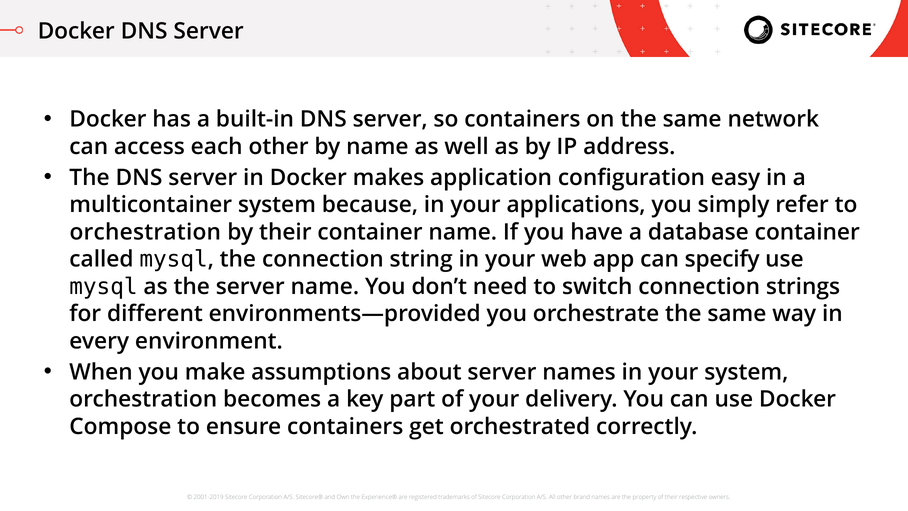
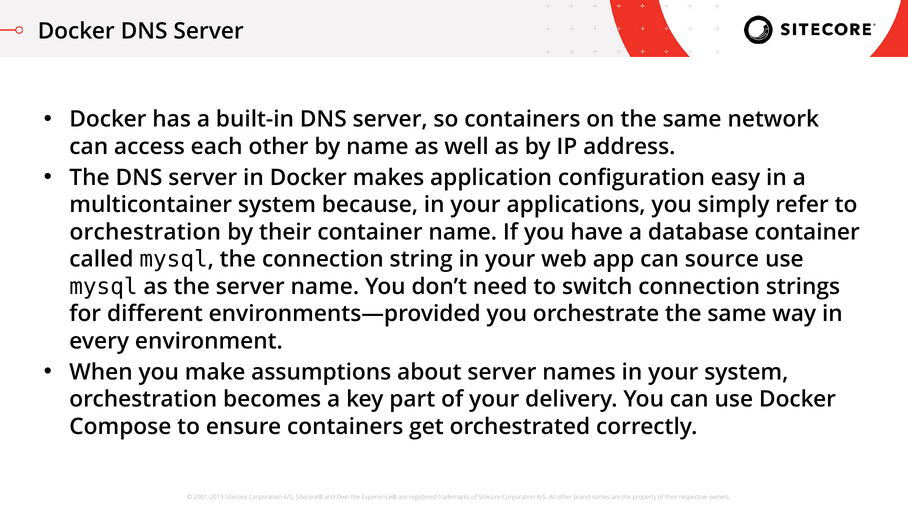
specify: specify -> source
